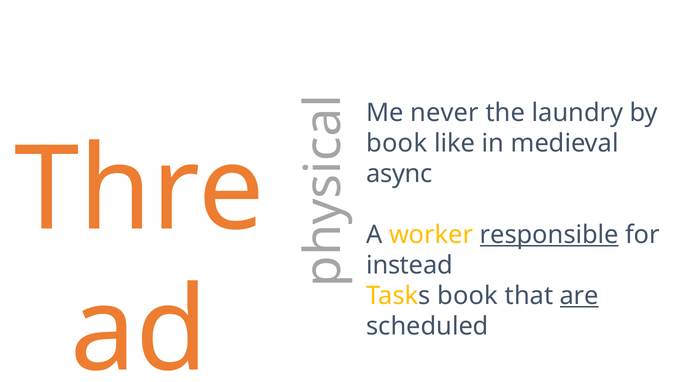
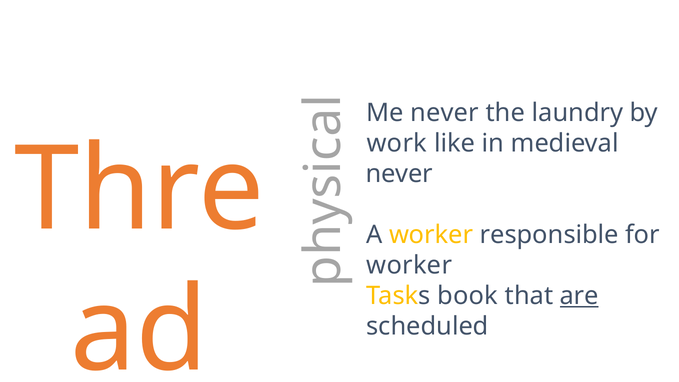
book at (397, 143): book -> work
async at (399, 174): async -> never
responsible underline: present -> none
instead at (409, 265): instead -> worker
